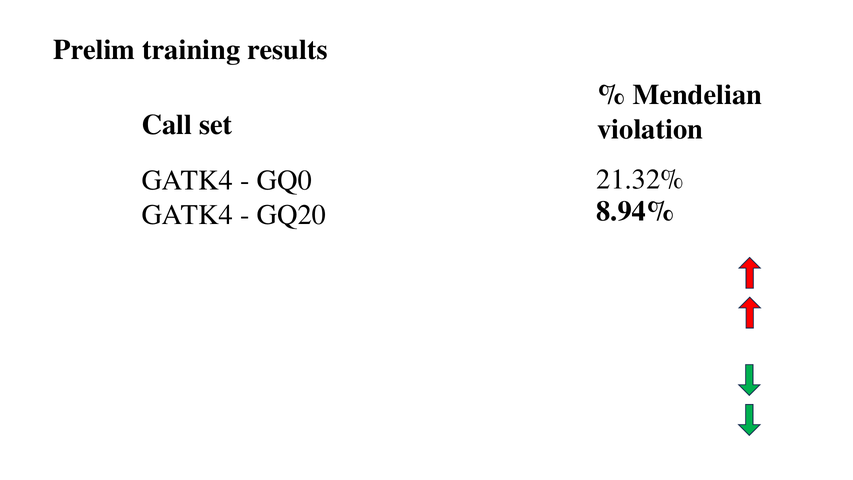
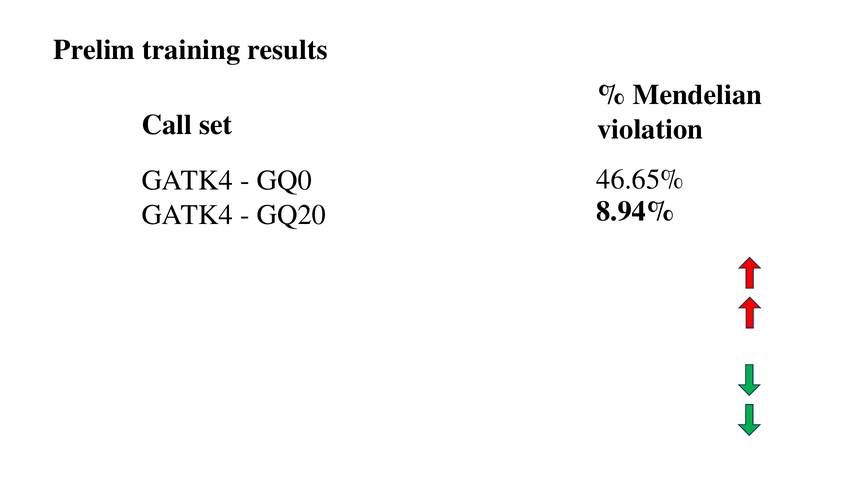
21.32%: 21.32% -> 46.65%
